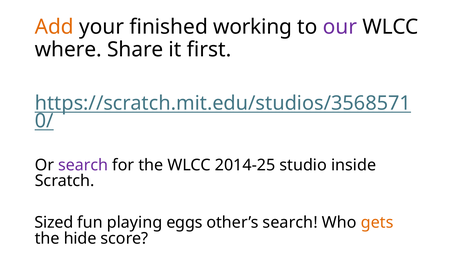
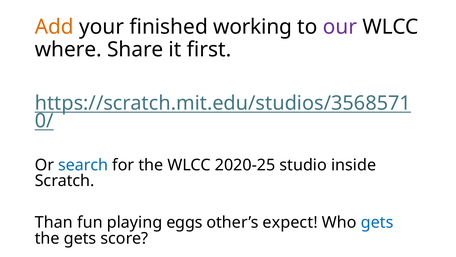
search at (83, 165) colour: purple -> blue
2014-25: 2014-25 -> 2020-25
Sized: Sized -> Than
other’s search: search -> expect
gets at (377, 222) colour: orange -> blue
the hide: hide -> gets
